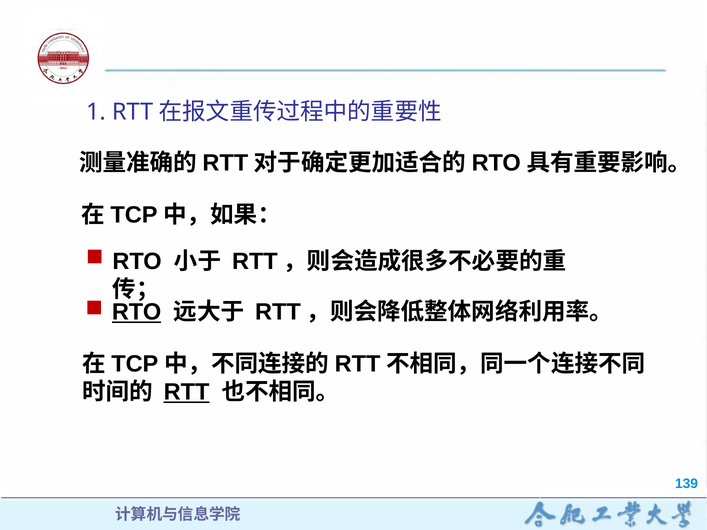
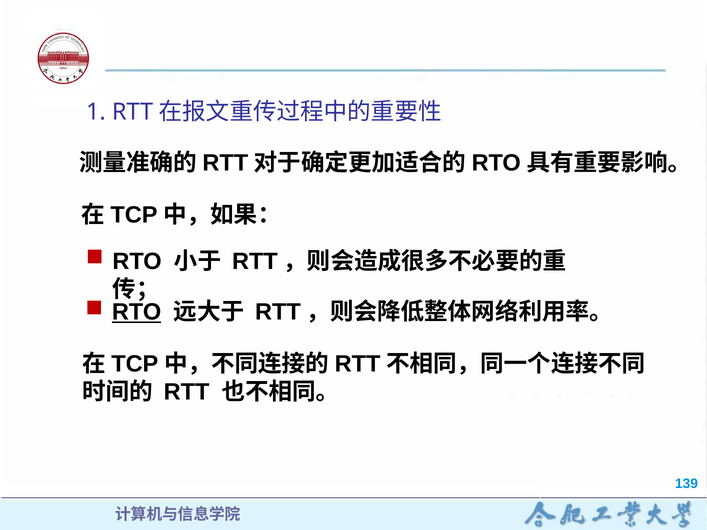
RTT at (187, 392) underline: present -> none
